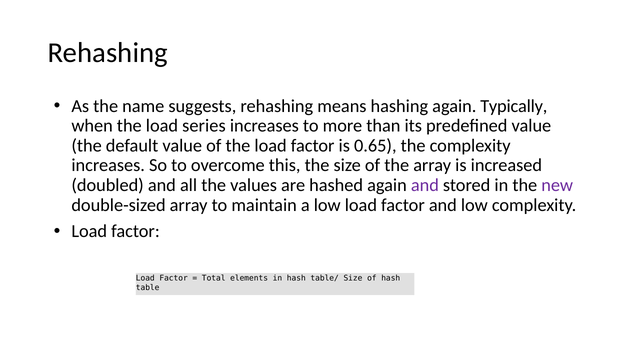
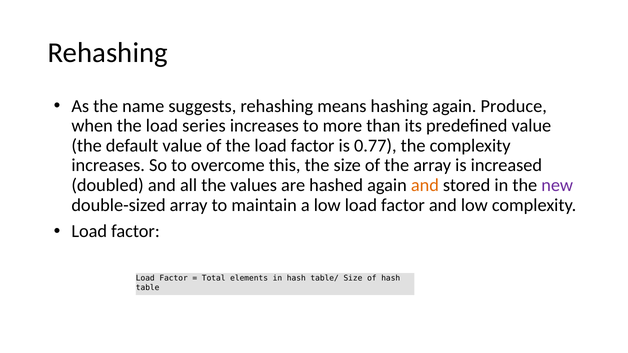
Typically: Typically -> Produce
0.65: 0.65 -> 0.77
and at (425, 185) colour: purple -> orange
